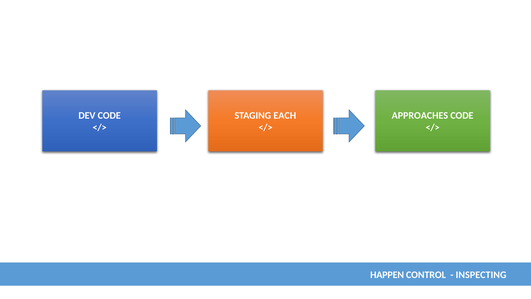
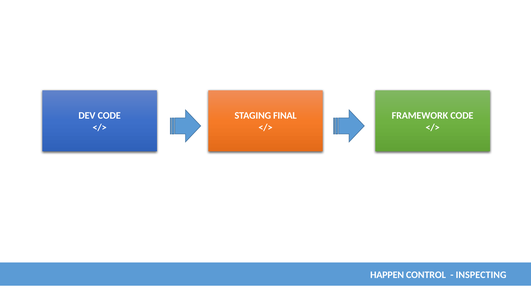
EACH: EACH -> FINAL
APPROACHES: APPROACHES -> FRAMEWORK
